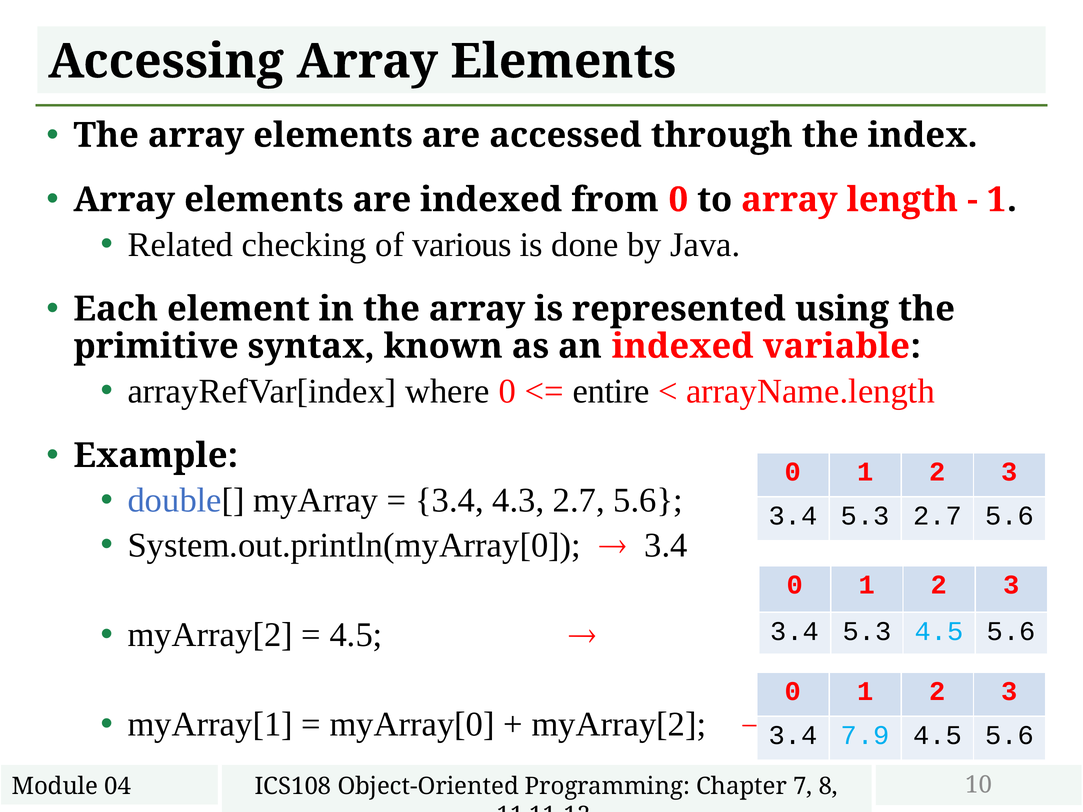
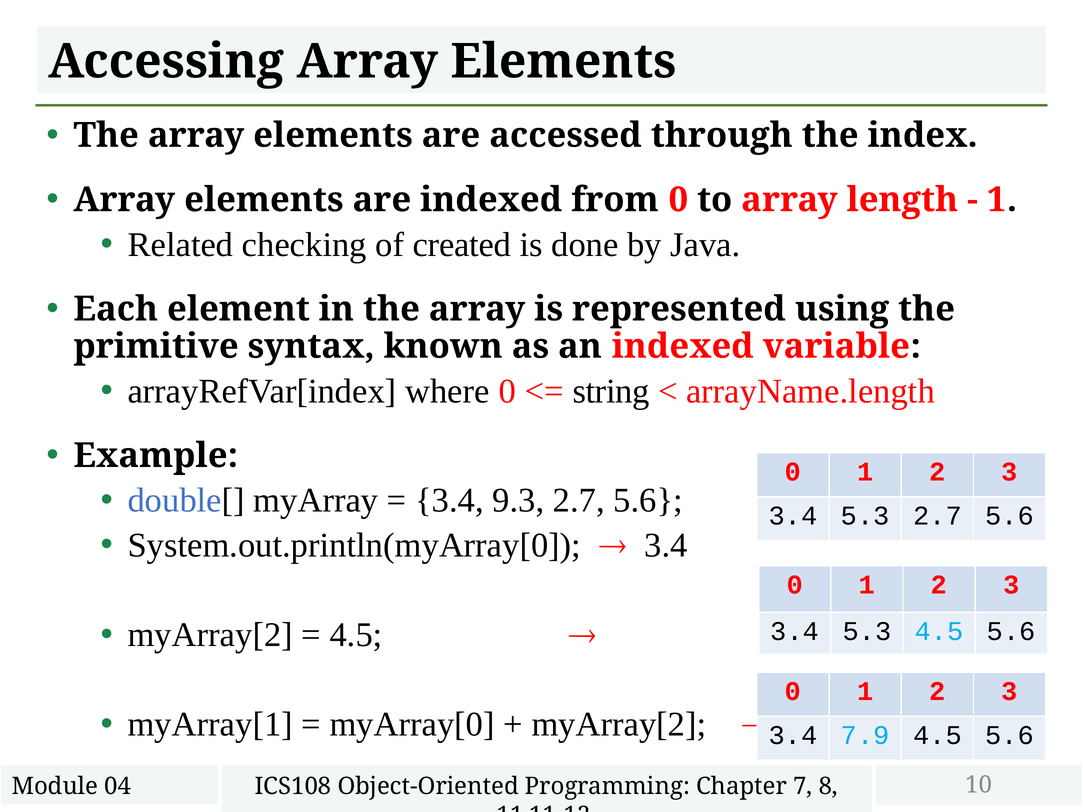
various: various -> created
entire: entire -> string
4.3: 4.3 -> 9.3
